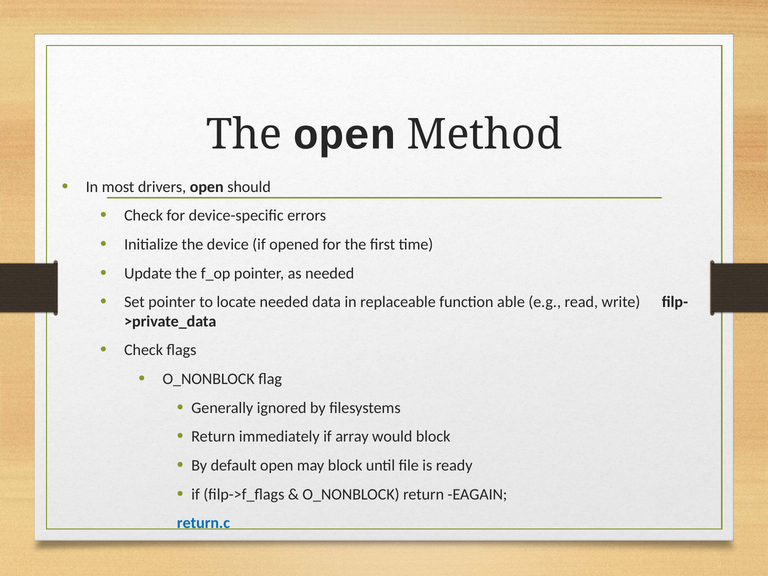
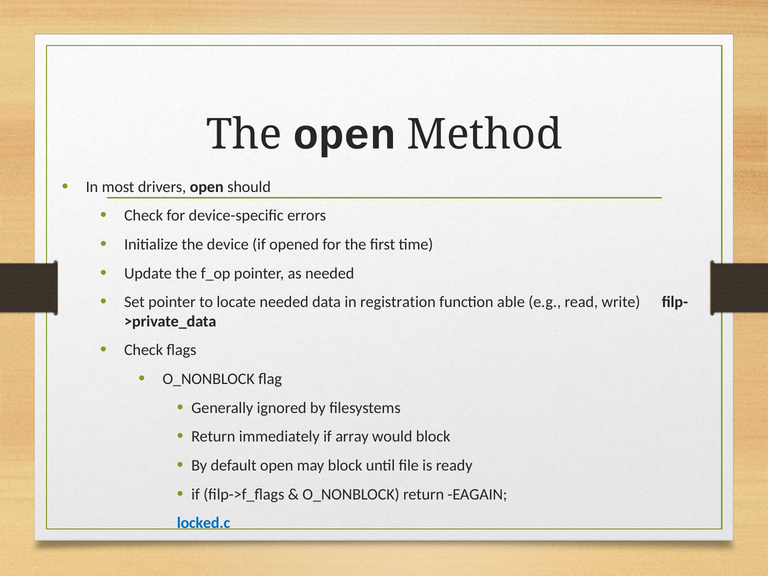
replaceable: replaceable -> registration
return.c: return.c -> locked.c
